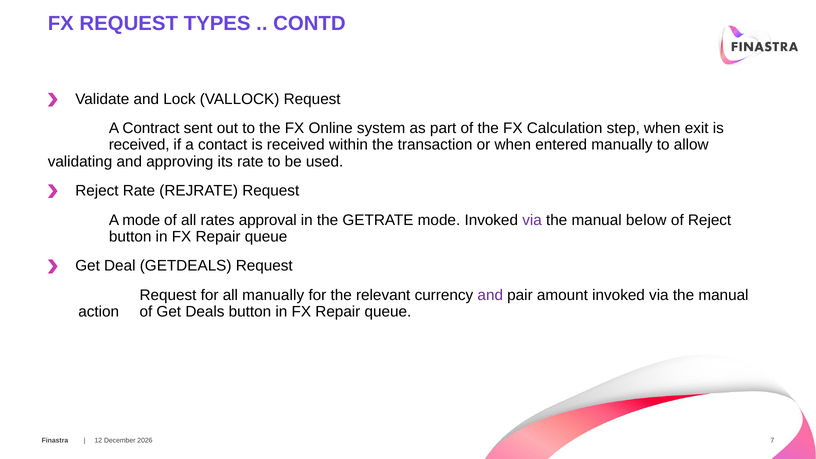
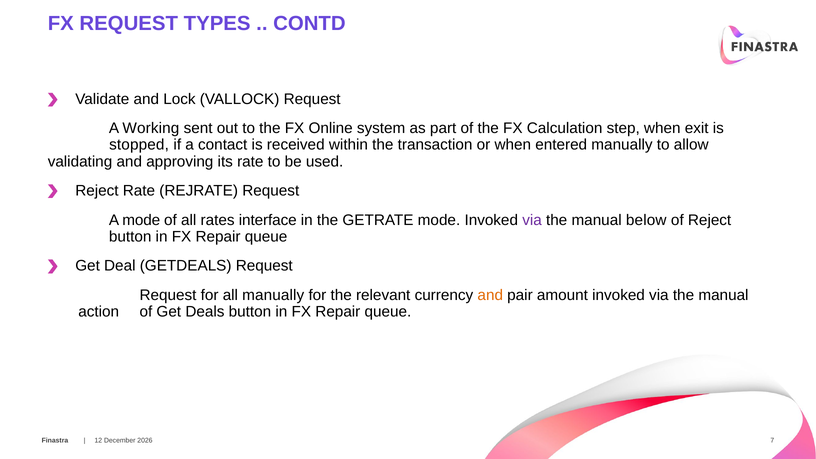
Contract: Contract -> Working
received at (139, 145): received -> stopped
approval: approval -> interface
and at (490, 295) colour: purple -> orange
